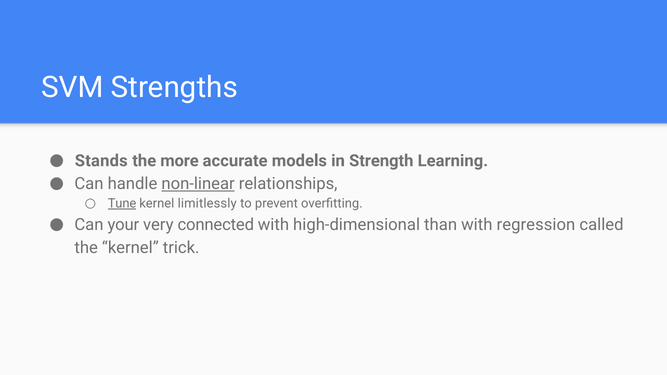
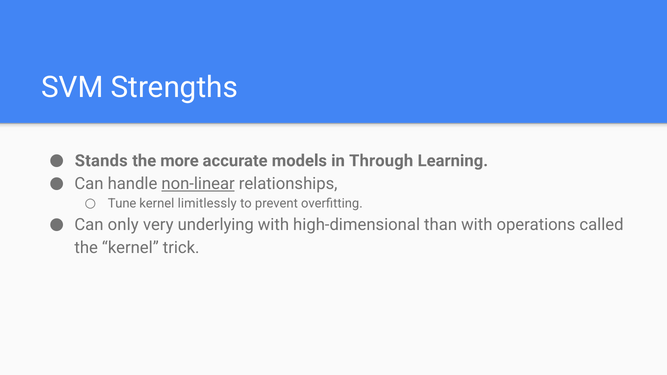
Strength: Strength -> Through
Tune underline: present -> none
your: your -> only
connected: connected -> underlying
regression: regression -> operations
